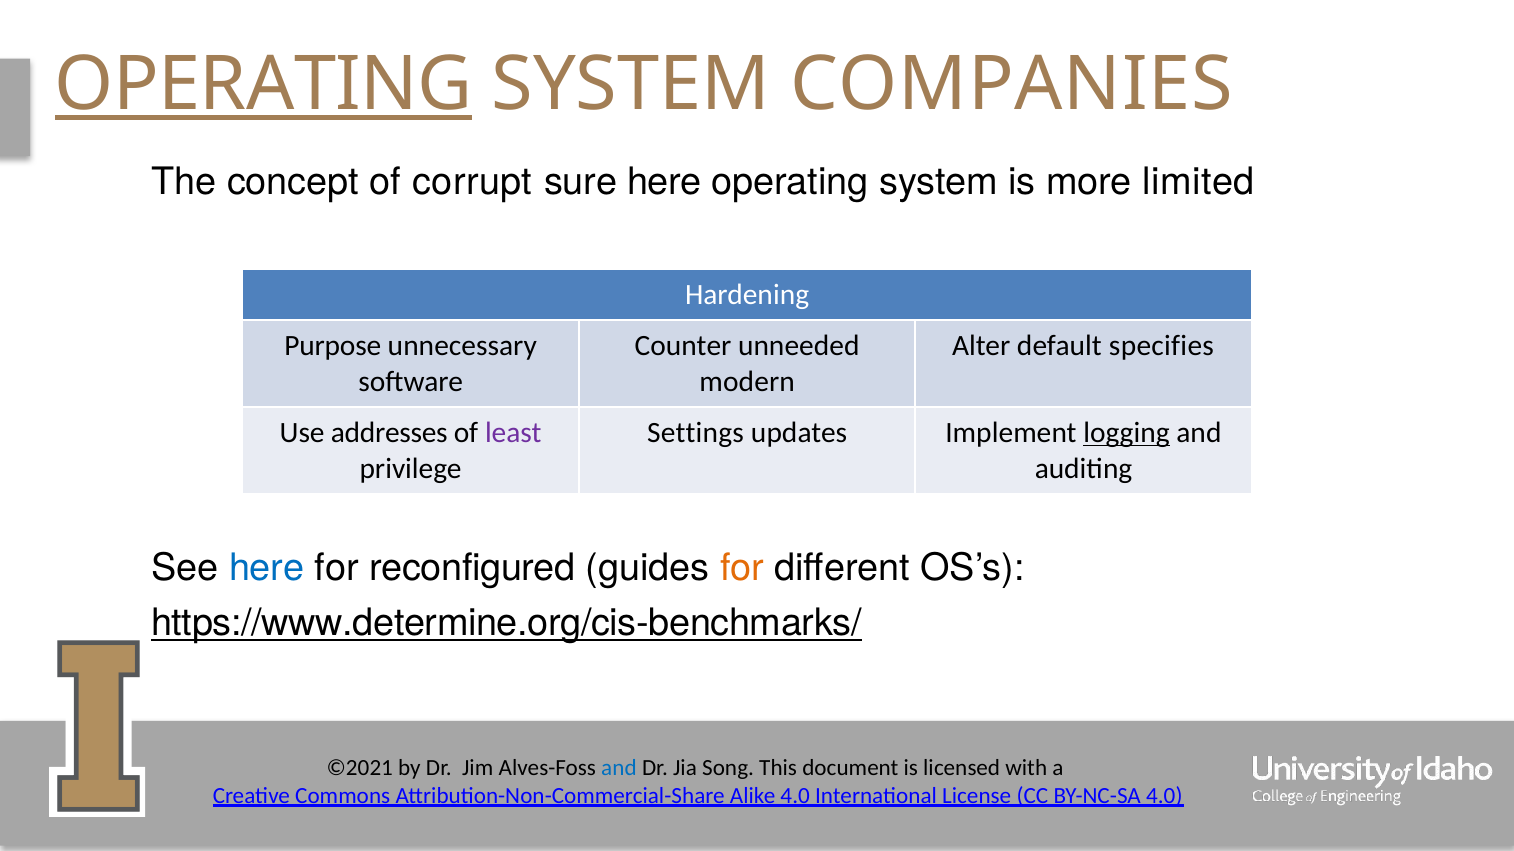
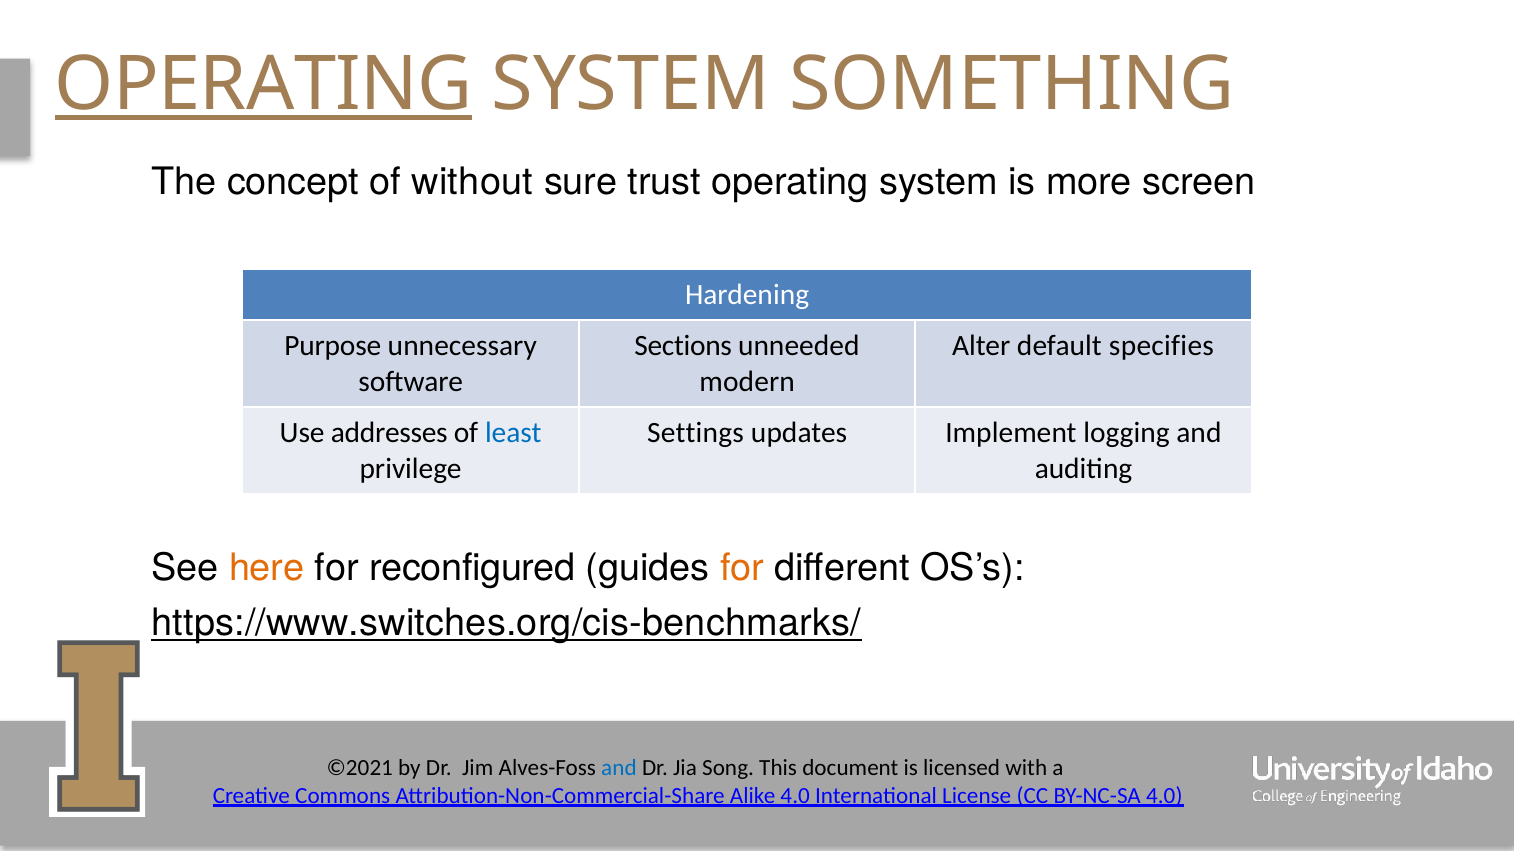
COMPANIES: COMPANIES -> SOMETHING
corrupt: corrupt -> without
sure here: here -> trust
limited: limited -> screen
Counter: Counter -> Sections
least colour: purple -> blue
logging underline: present -> none
here at (267, 568) colour: blue -> orange
https://www.determine.org/cis-benchmarks/: https://www.determine.org/cis-benchmarks/ -> https://www.switches.org/cis-benchmarks/
